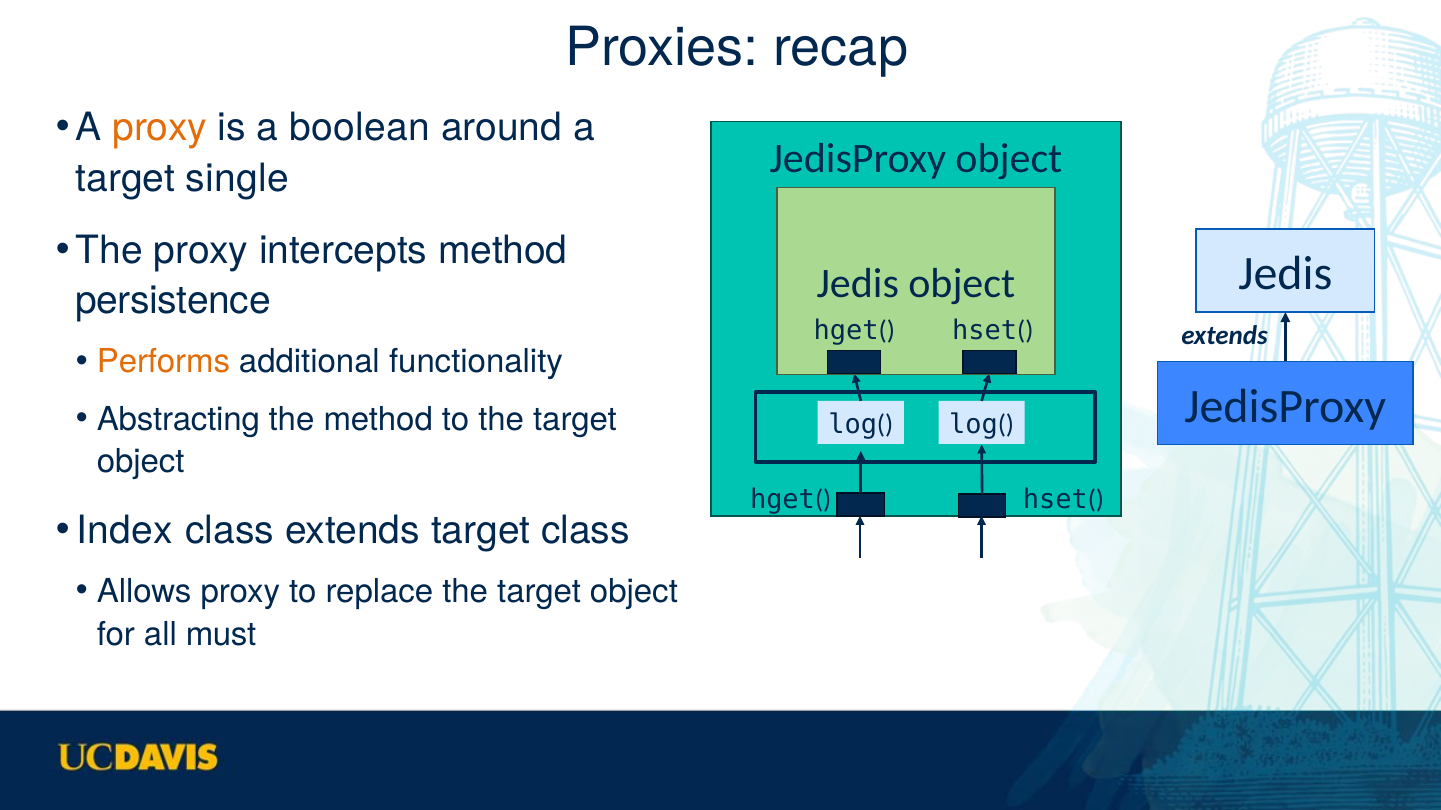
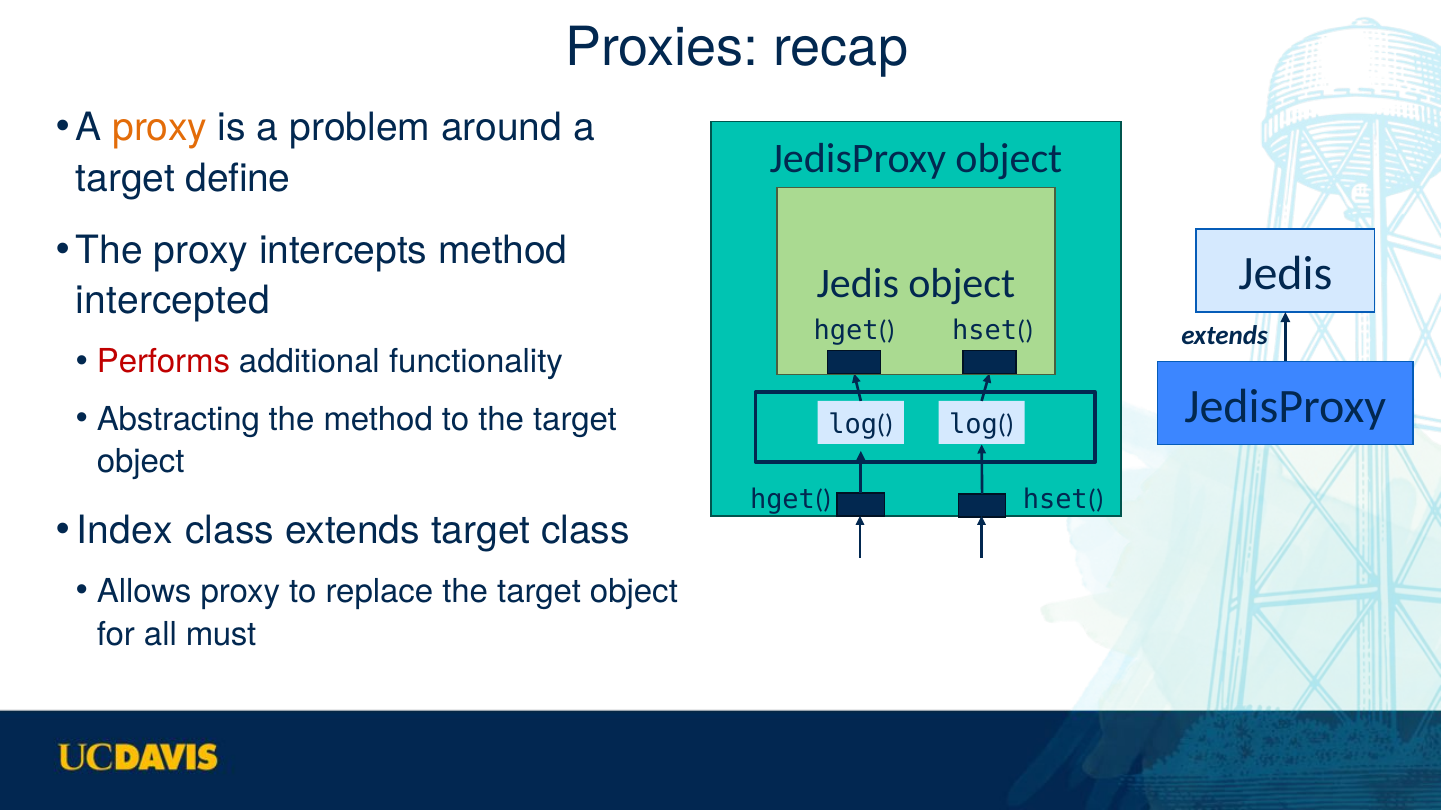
boolean: boolean -> problem
single: single -> define
persistence: persistence -> intercepted
Performs colour: orange -> red
